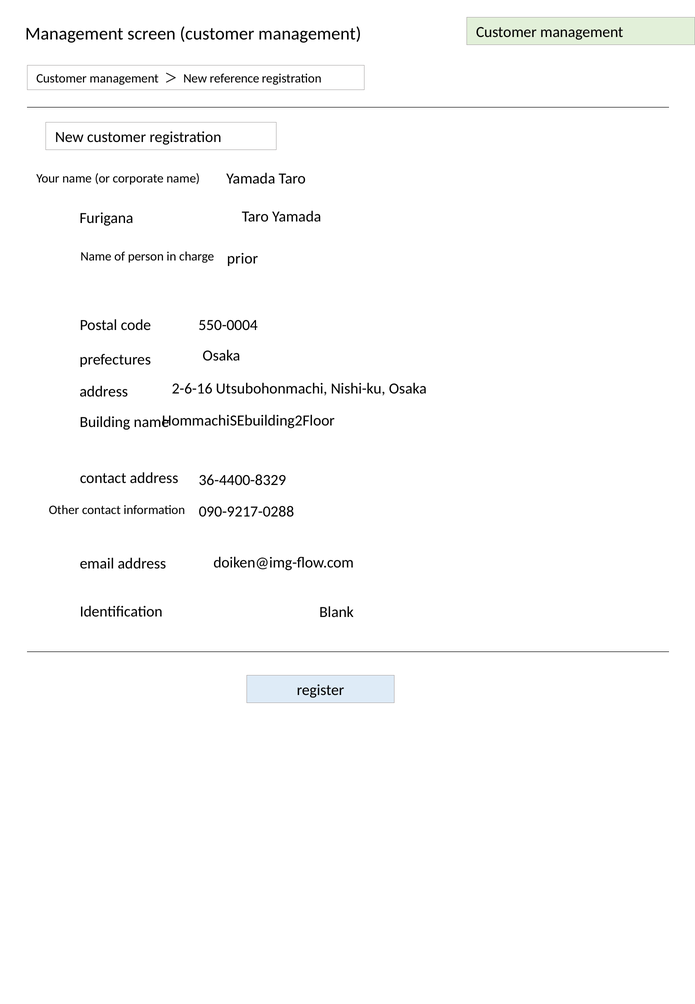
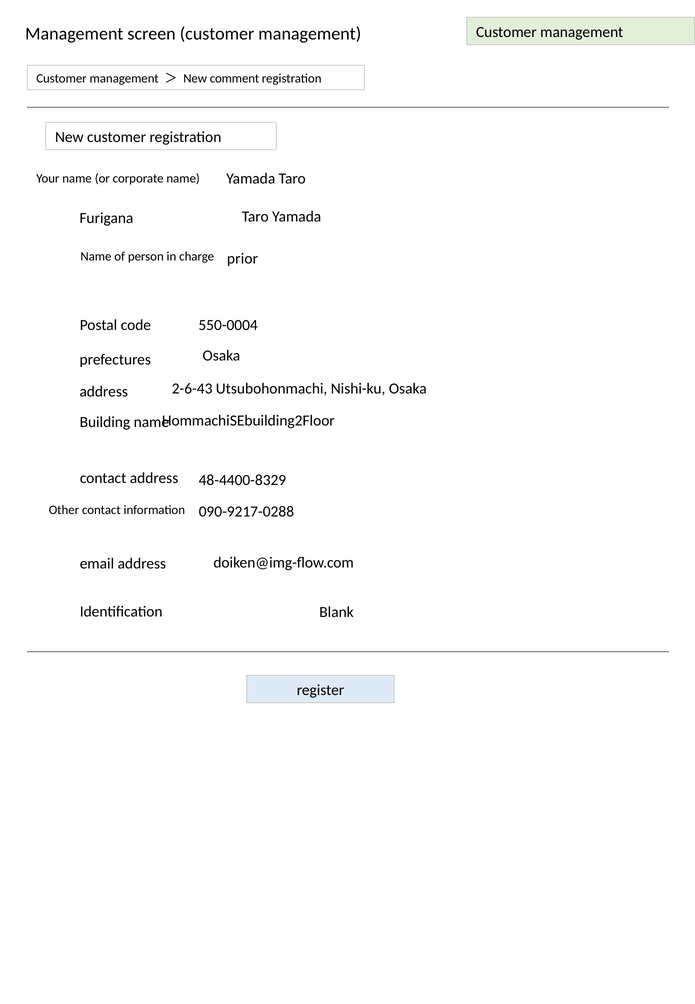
reference: reference -> comment
2-6-16: 2-6-16 -> 2-6-43
36-4400-8329: 36-4400-8329 -> 48-4400-8329
